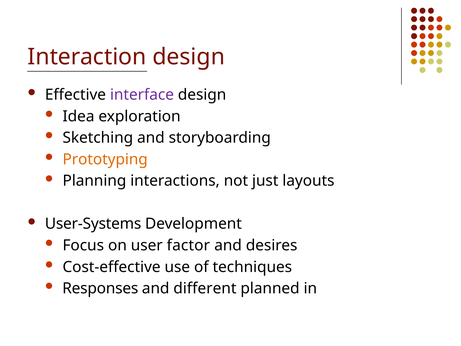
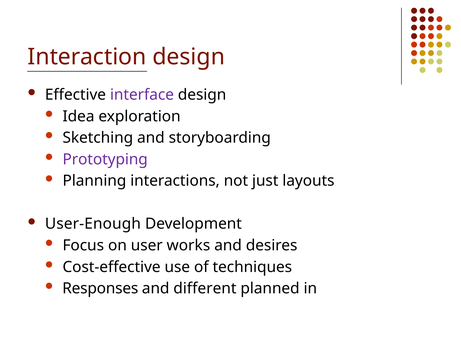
Prototyping colour: orange -> purple
User-Systems: User-Systems -> User-Enough
factor: factor -> works
